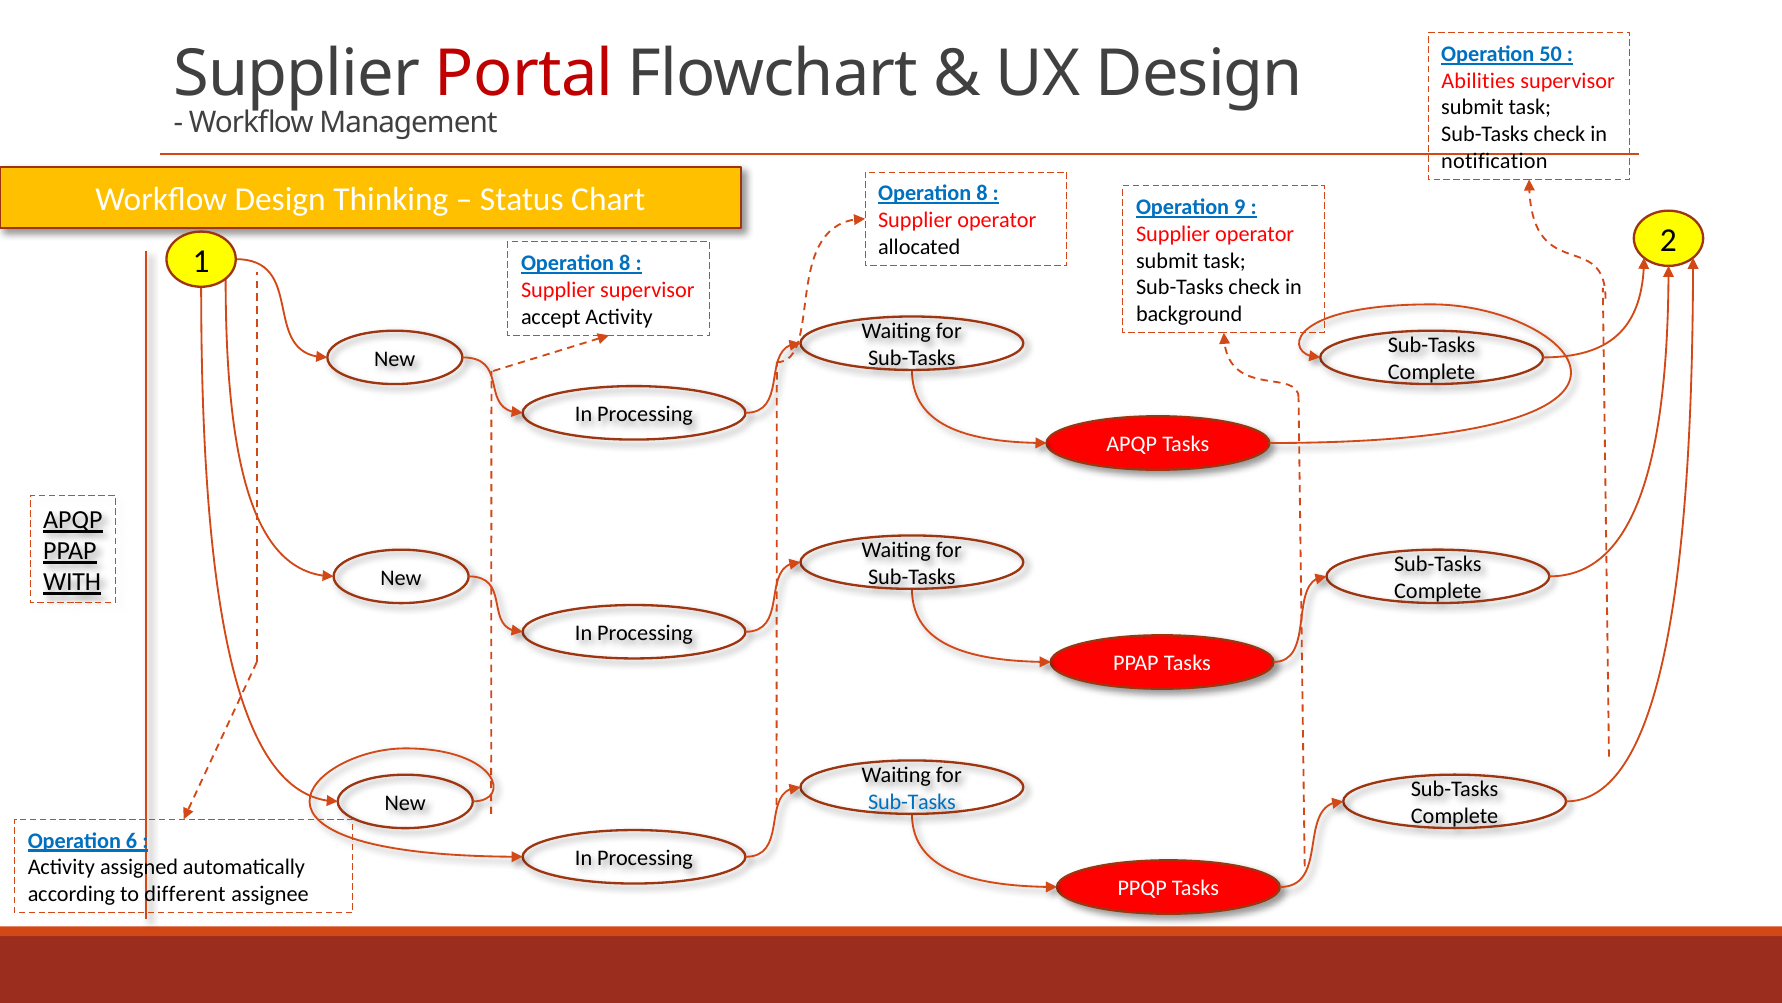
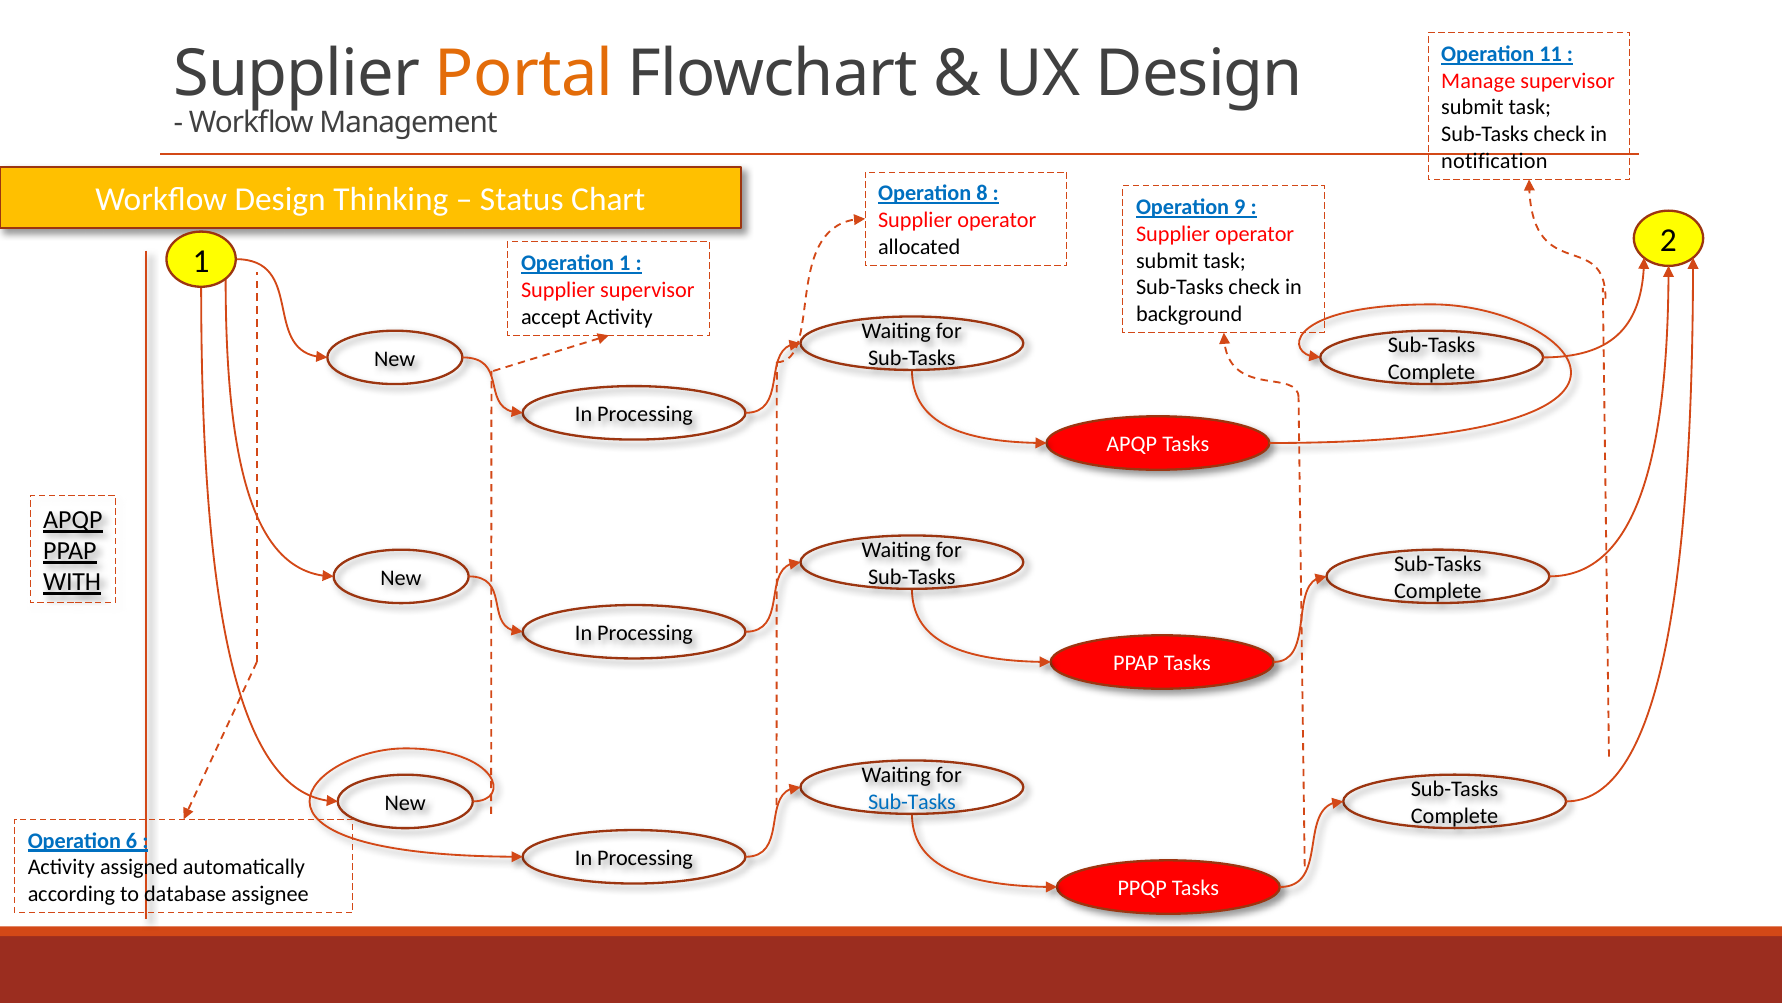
50: 50 -> 11
Portal colour: red -> orange
Abilities: Abilities -> Manage
8 at (625, 263): 8 -> 1
different: different -> database
